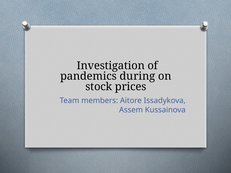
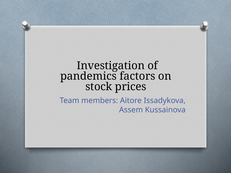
during: during -> factors
